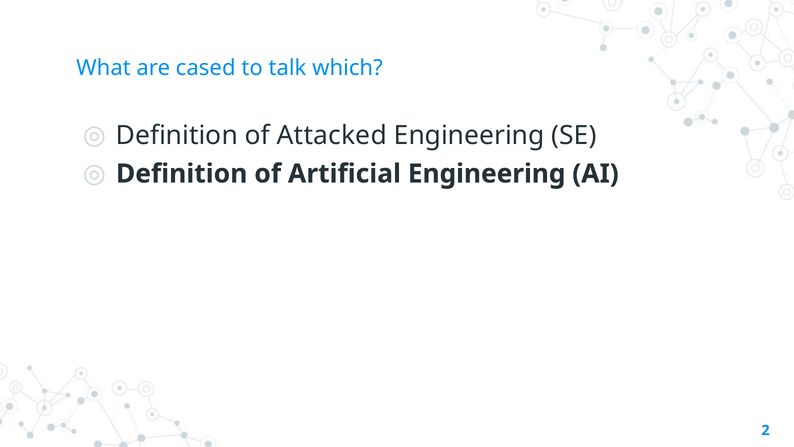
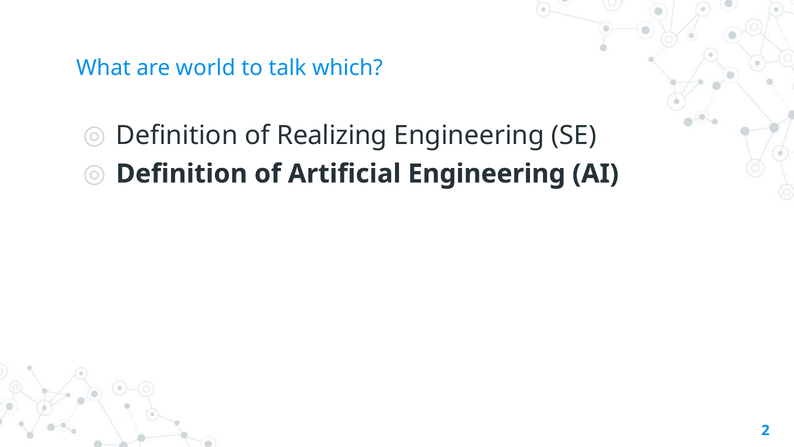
cased: cased -> world
Attacked: Attacked -> Realizing
